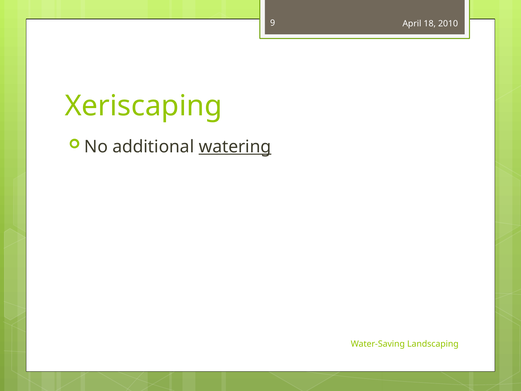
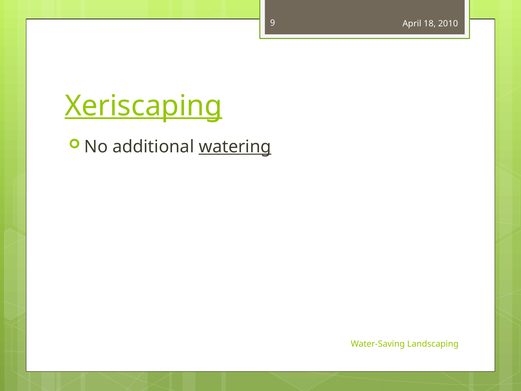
Xeriscaping underline: none -> present
